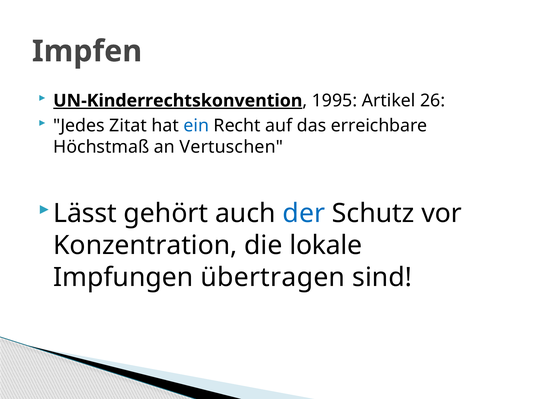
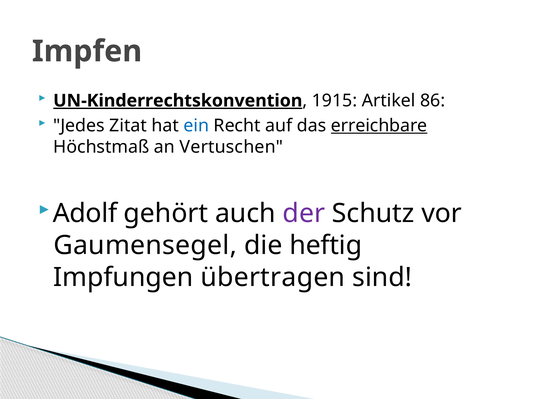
1995: 1995 -> 1915
26: 26 -> 86
erreichbare underline: none -> present
Lässt: Lässt -> Adolf
der colour: blue -> purple
Konzentration: Konzentration -> Gaumensegel
lokale: lokale -> heftig
